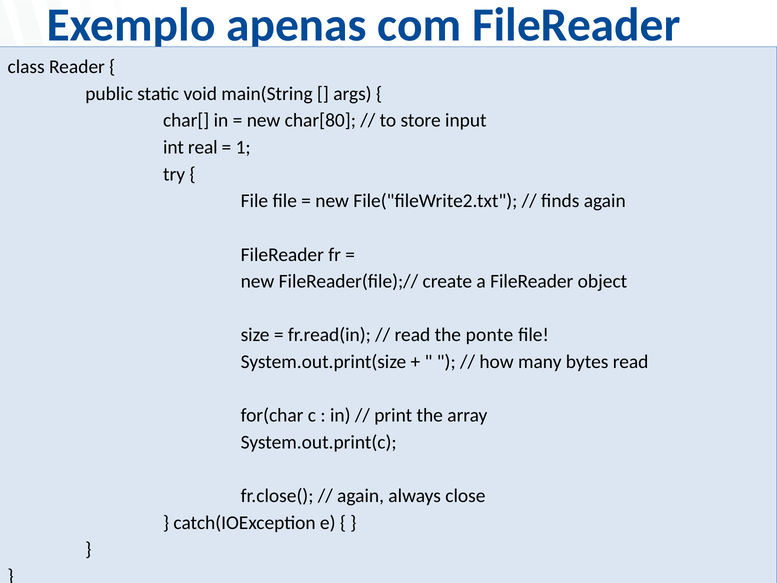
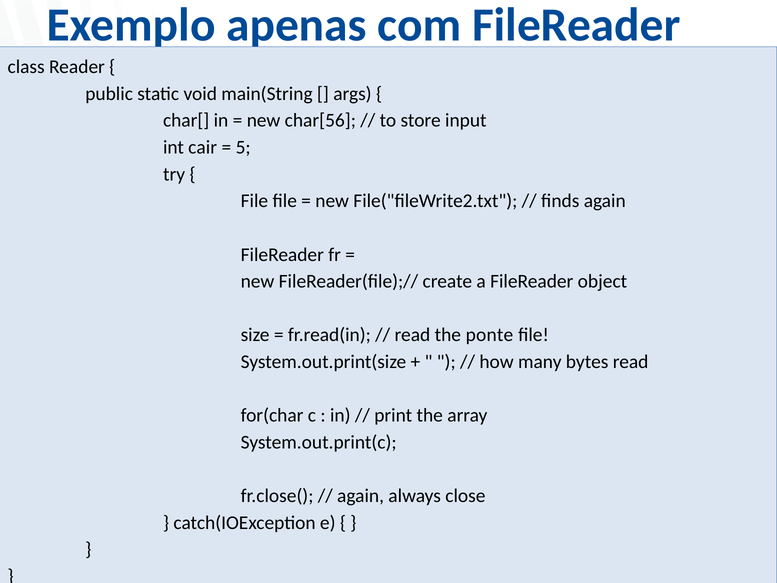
char[80: char[80 -> char[56
real: real -> cair
1: 1 -> 5
